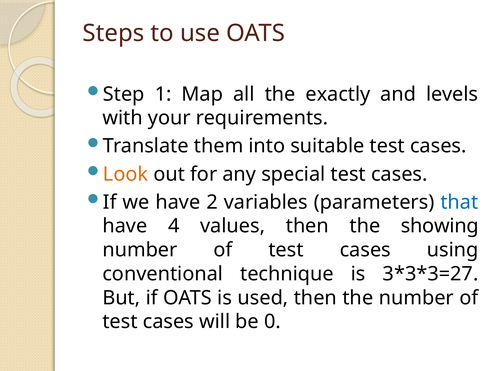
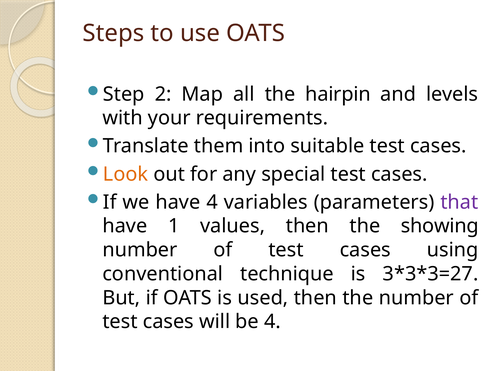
1: 1 -> 2
exactly: exactly -> hairpin
have 2: 2 -> 4
that colour: blue -> purple
4: 4 -> 1
be 0: 0 -> 4
